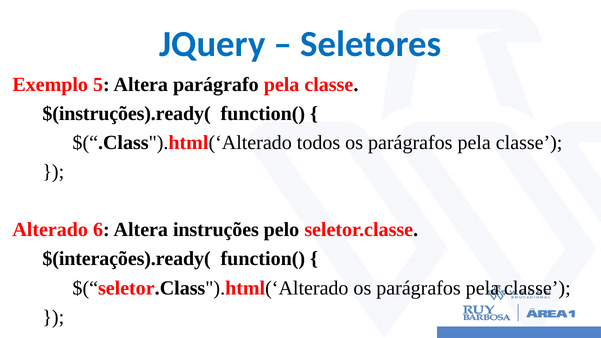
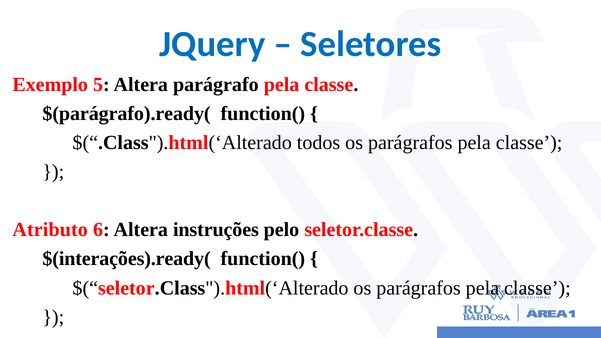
$(instruções).ready(: $(instruções).ready( -> $(parágrafo).ready(
Alterado: Alterado -> Atributo
